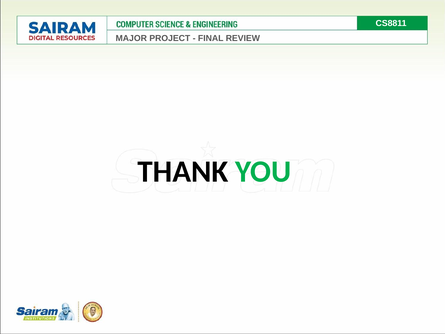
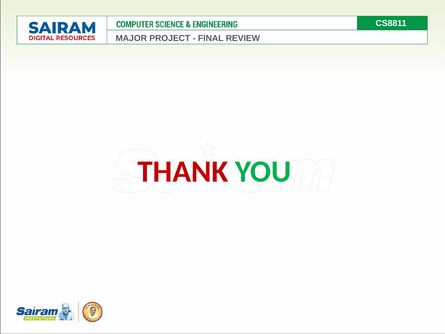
THANK colour: black -> red
